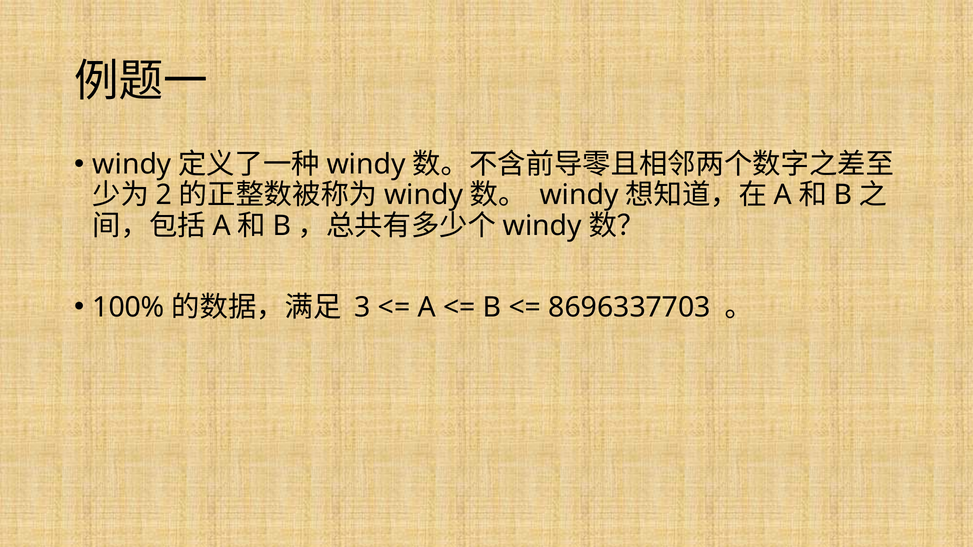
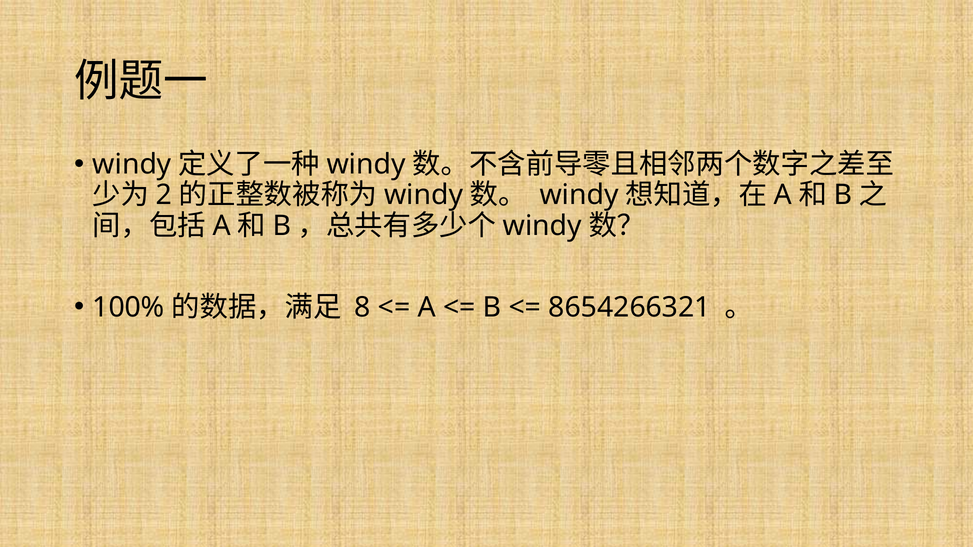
3: 3 -> 8
8696337703: 8696337703 -> 8654266321
